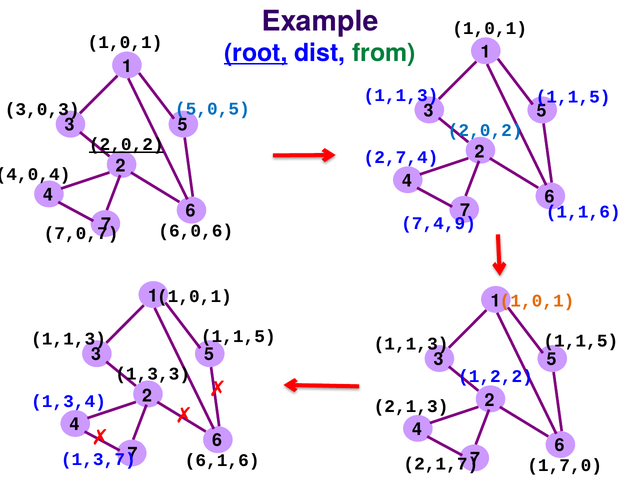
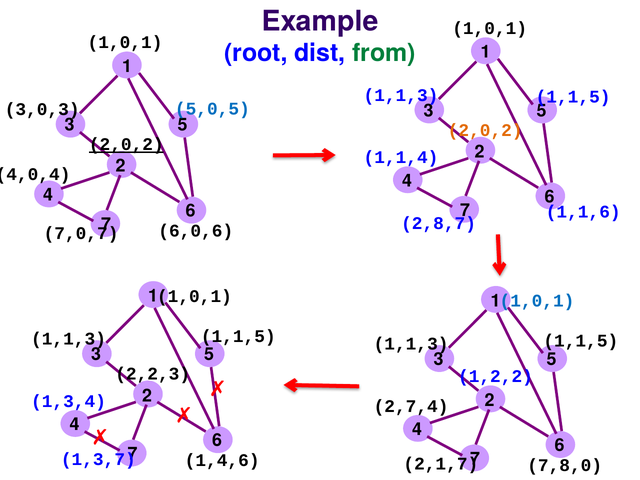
root underline: present -> none
2,0,2 at (485, 130) colour: blue -> orange
2,7,4: 2,7,4 -> 1,1,4
7,4,9: 7,4,9 -> 2,8,7
1,0,1 at (537, 301) colour: orange -> blue
1,3,3: 1,3,3 -> 2,2,3
2,1,3: 2,1,3 -> 2,7,4
6,1,6: 6,1,6 -> 1,4,6
1,7,0: 1,7,0 -> 7,8,0
